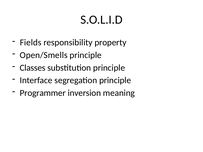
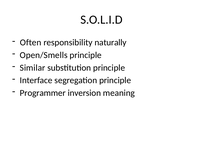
Fields: Fields -> Often
property: property -> naturally
Classes: Classes -> Similar
